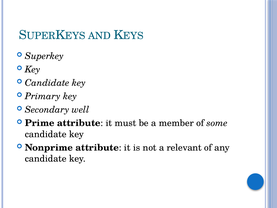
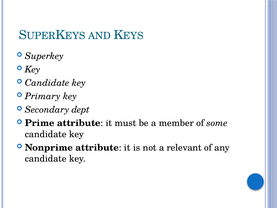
well: well -> dept
